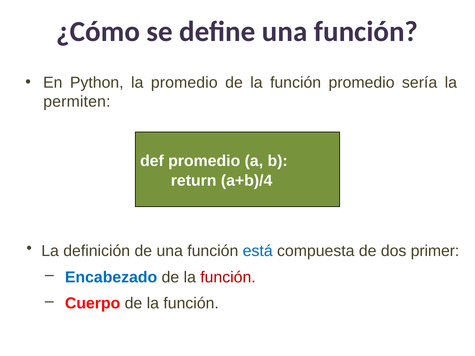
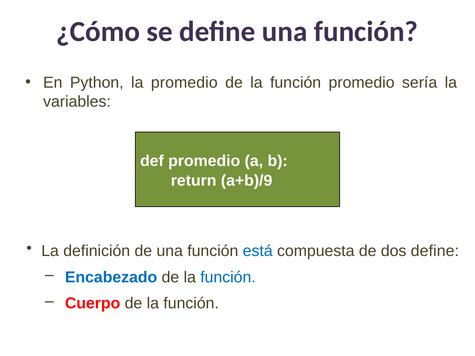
permiten: permiten -> variables
a+b)/4: a+b)/4 -> a+b)/9
dos primer: primer -> define
función at (228, 277) colour: red -> blue
